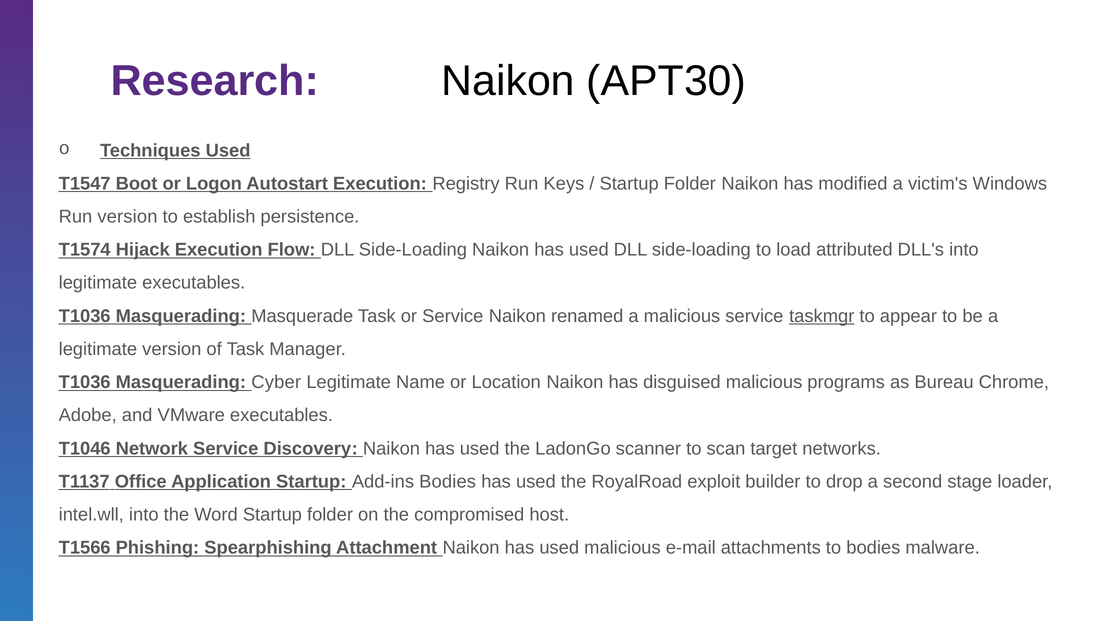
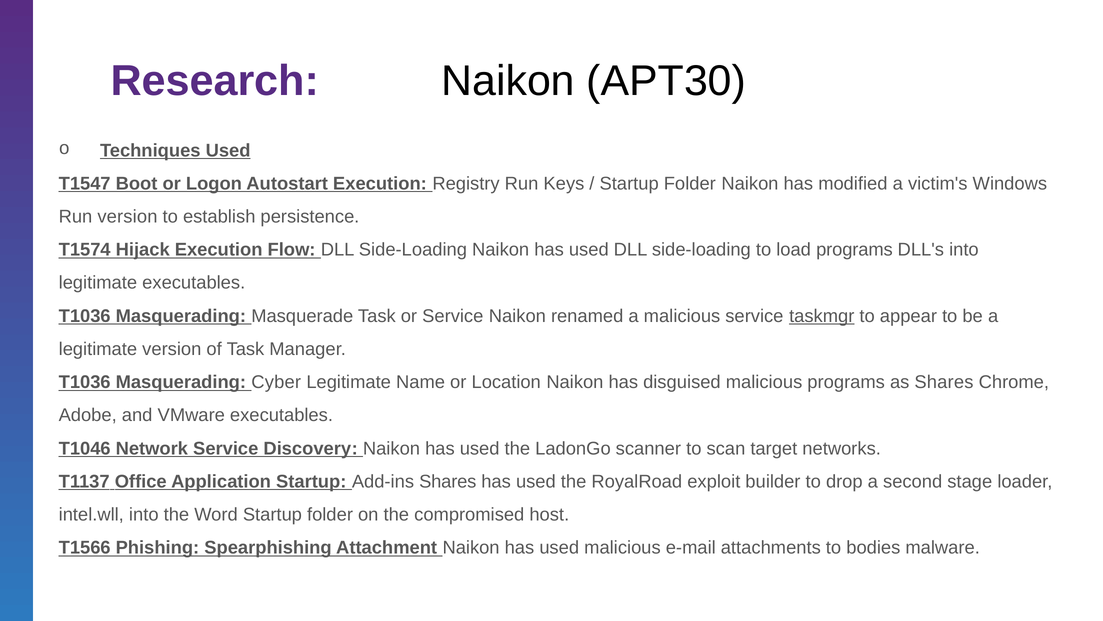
load attributed: attributed -> programs
as Bureau: Bureau -> Shares
Add-ins Bodies: Bodies -> Shares
